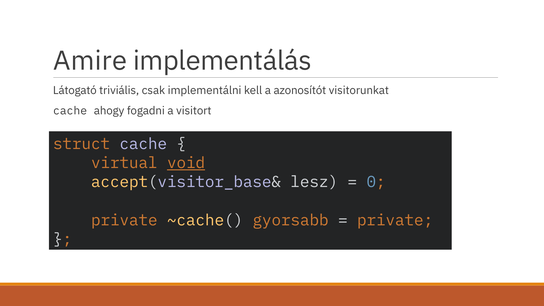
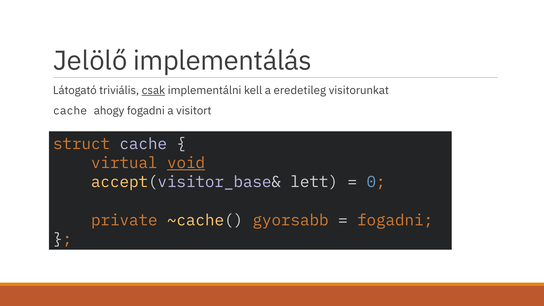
Amire: Amire -> Jelölő
csak underline: none -> present
azonosítót: azonosítót -> eredetileg
lesz: lesz -> lett
private at (395, 220): private -> fogadni
